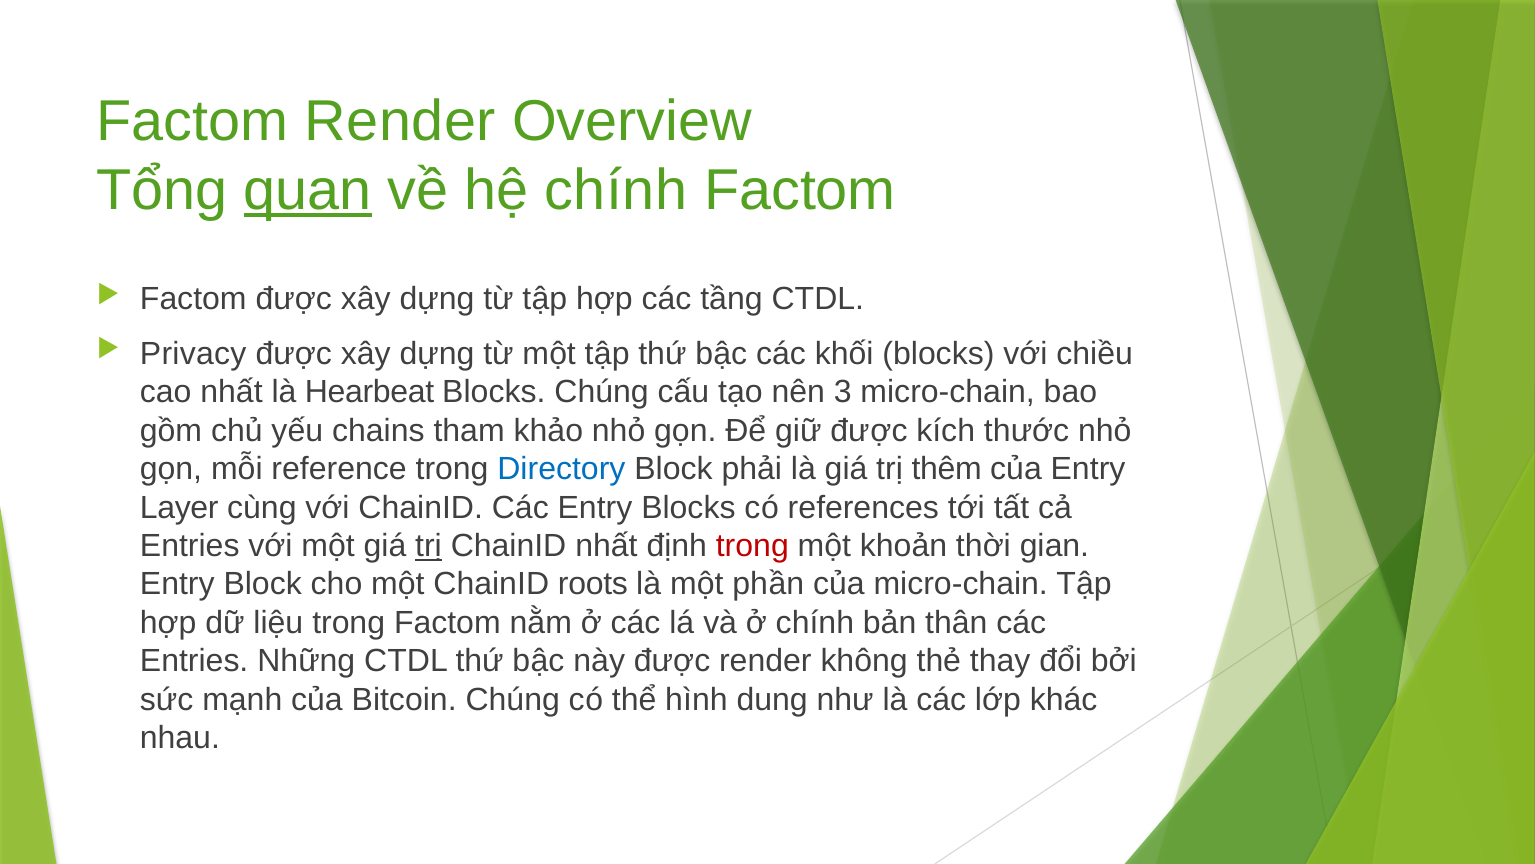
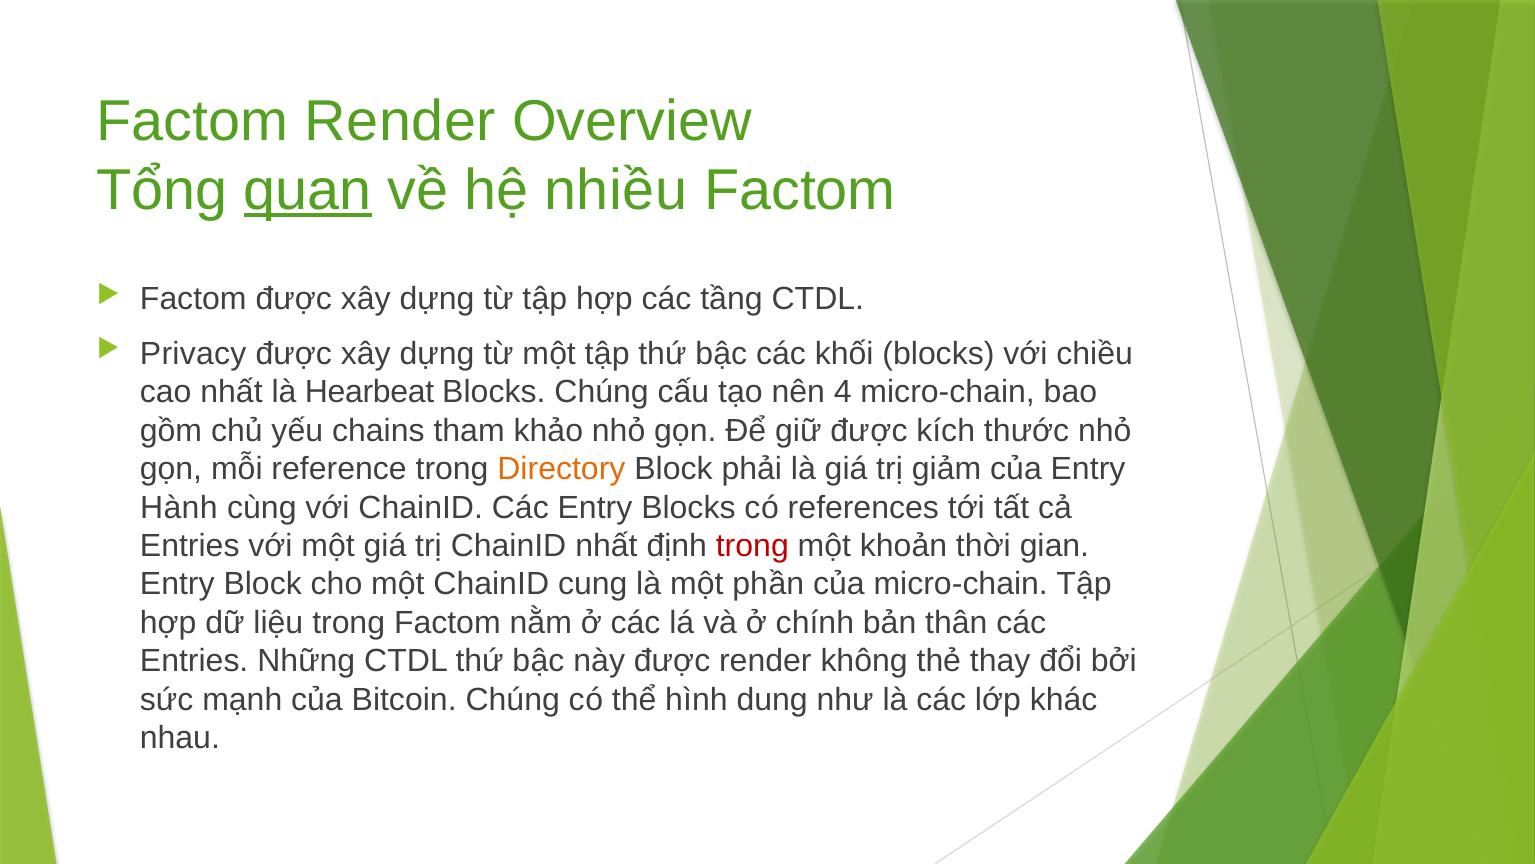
hệ chính: chính -> nhiều
3: 3 -> 4
Directory colour: blue -> orange
thêm: thêm -> giảm
Layer: Layer -> Hành
trị at (429, 546) underline: present -> none
roots: roots -> cung
